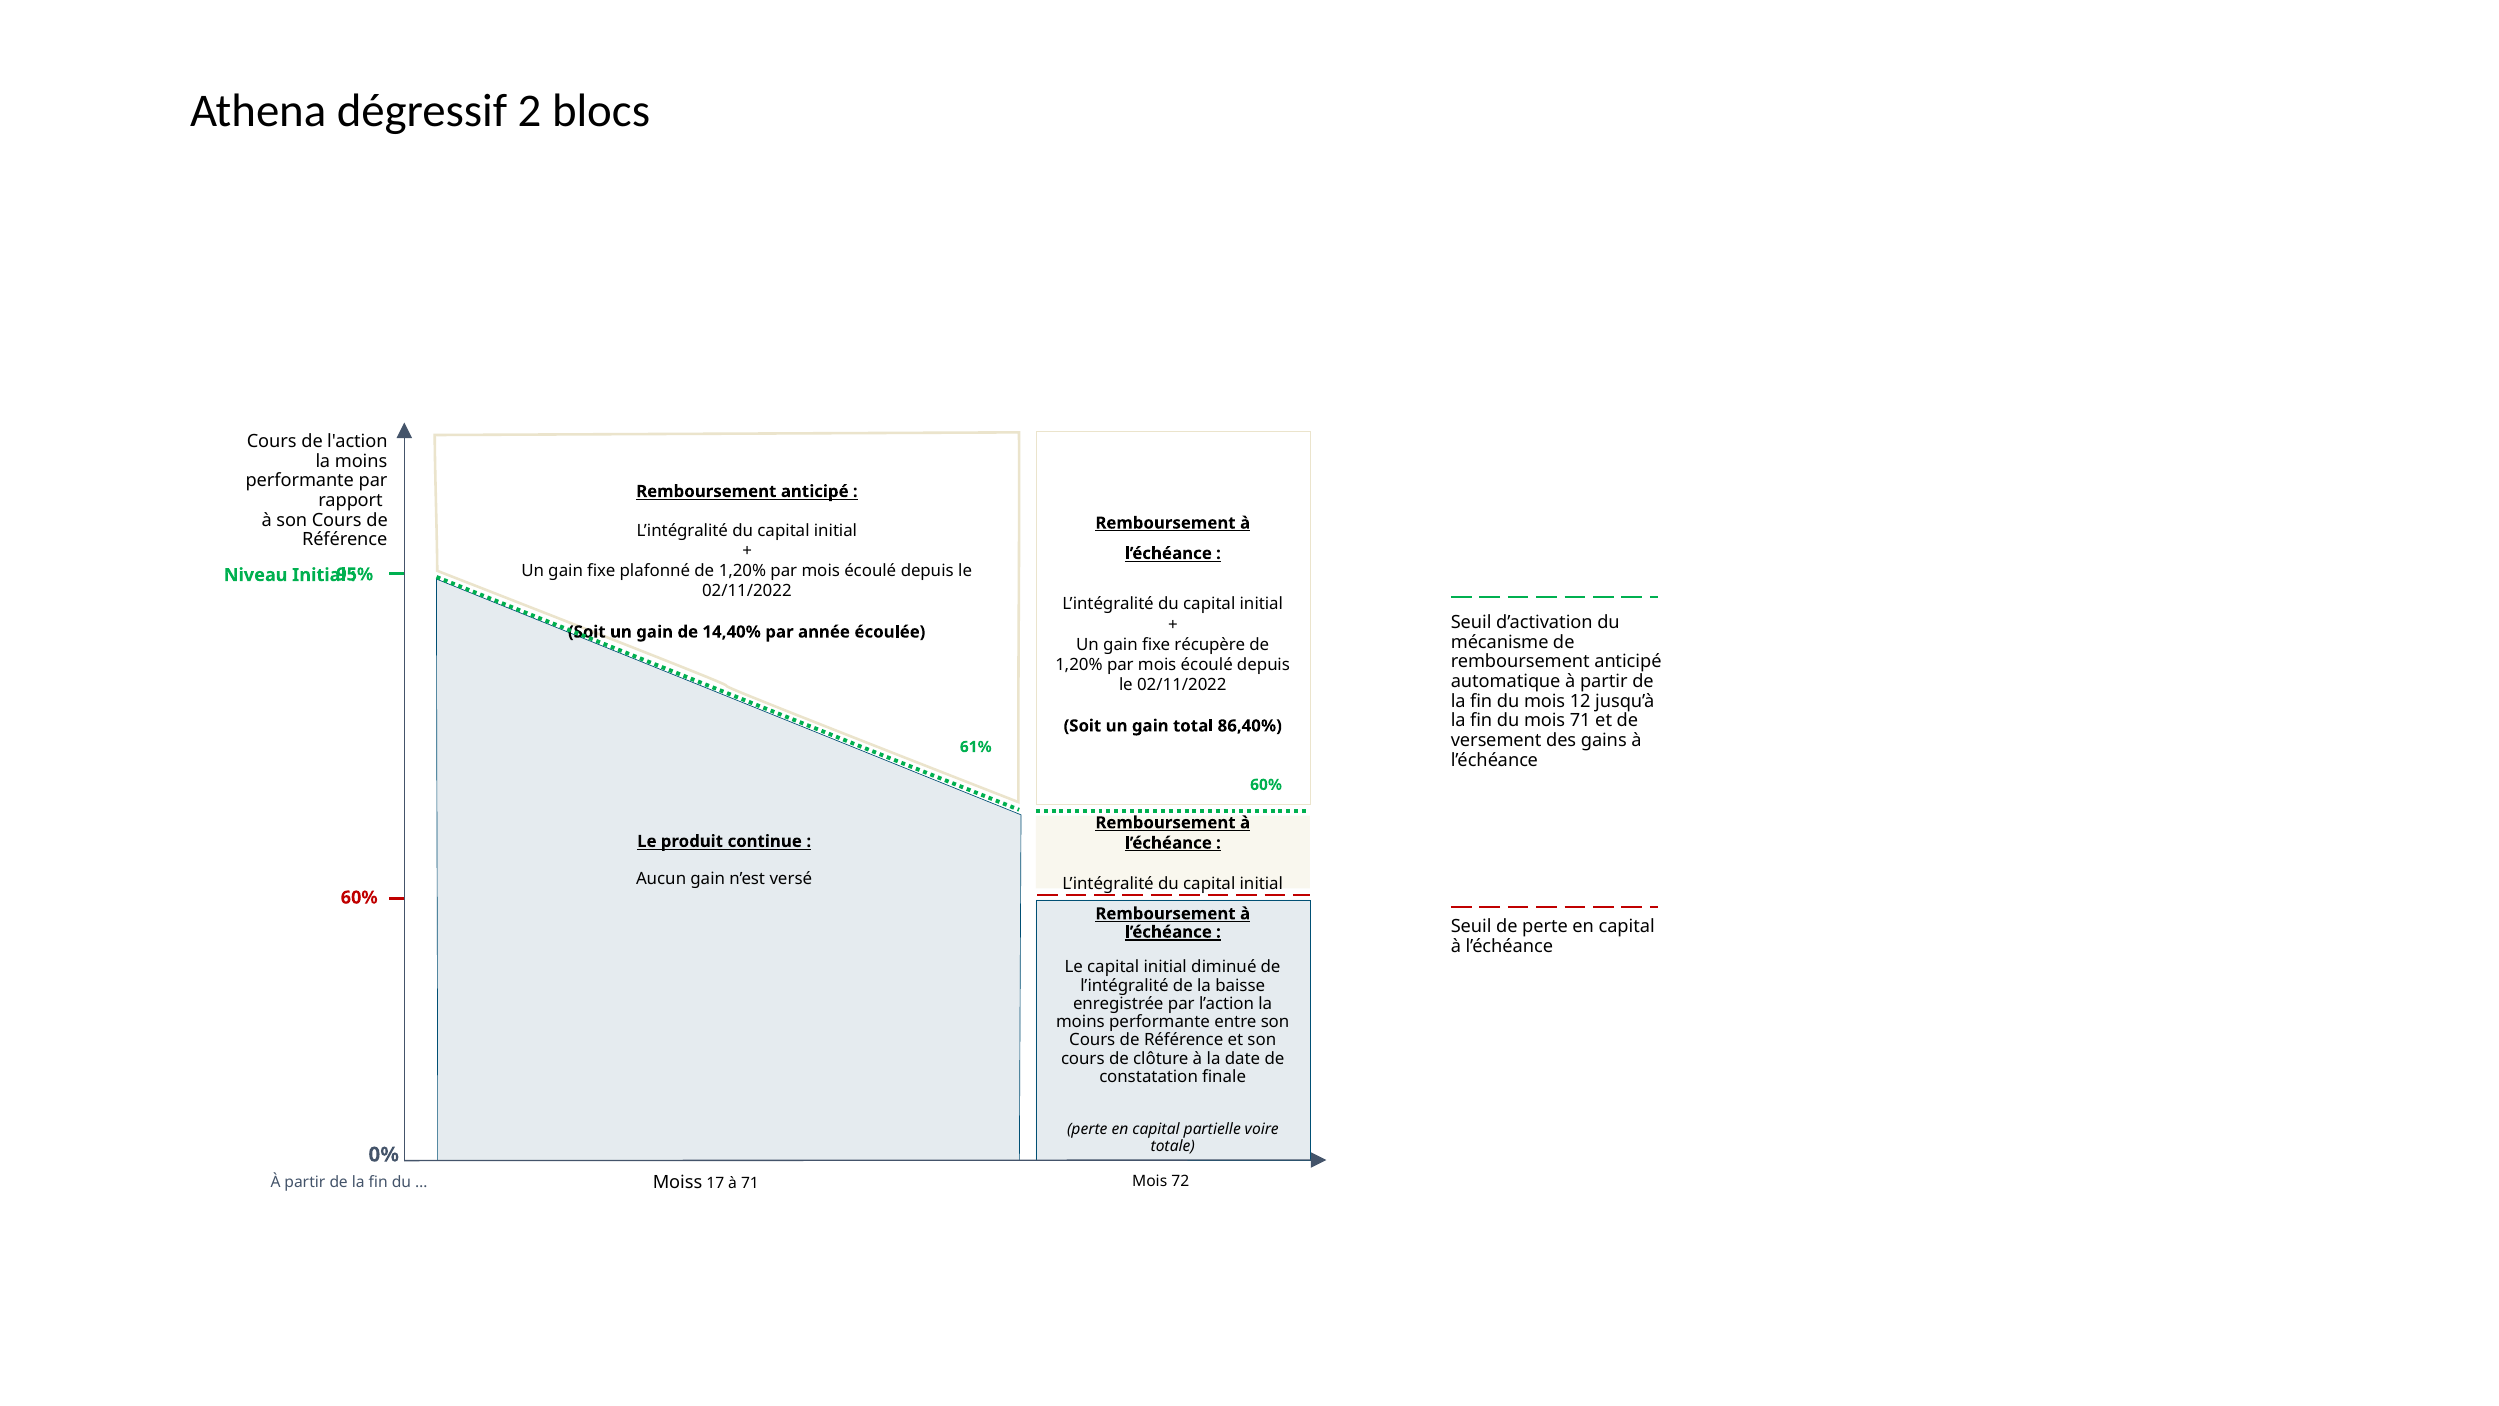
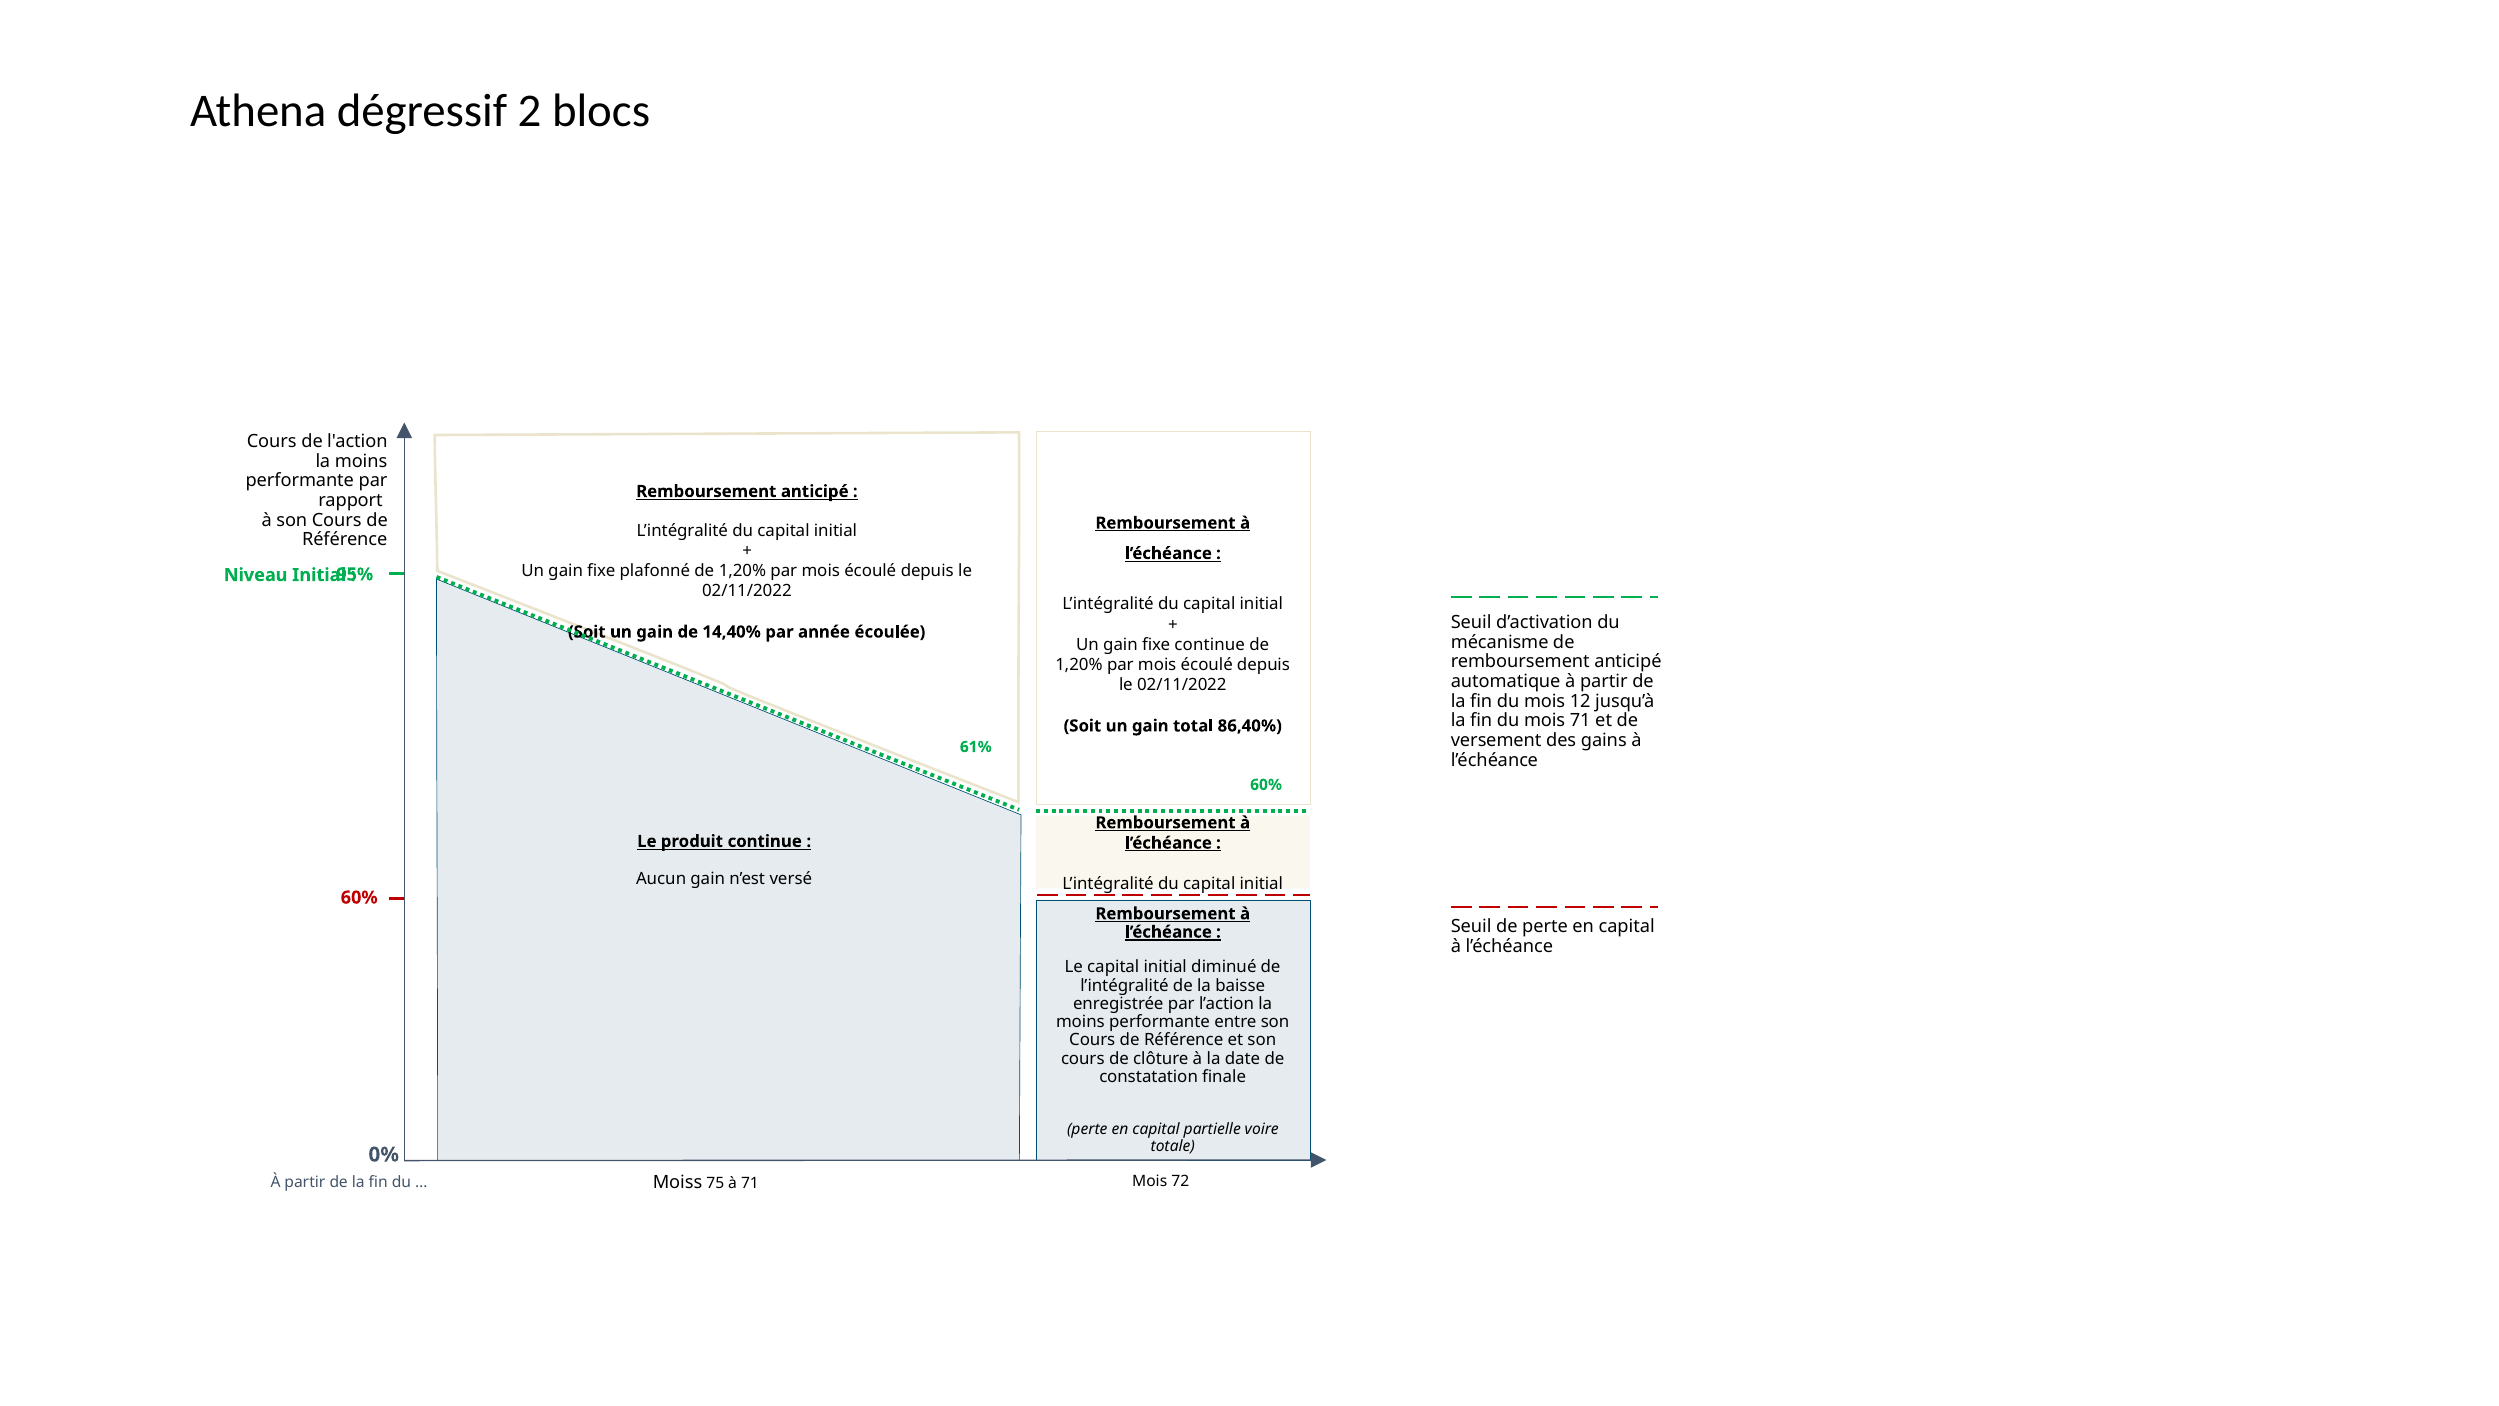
fixe récupère: récupère -> continue
17: 17 -> 75
